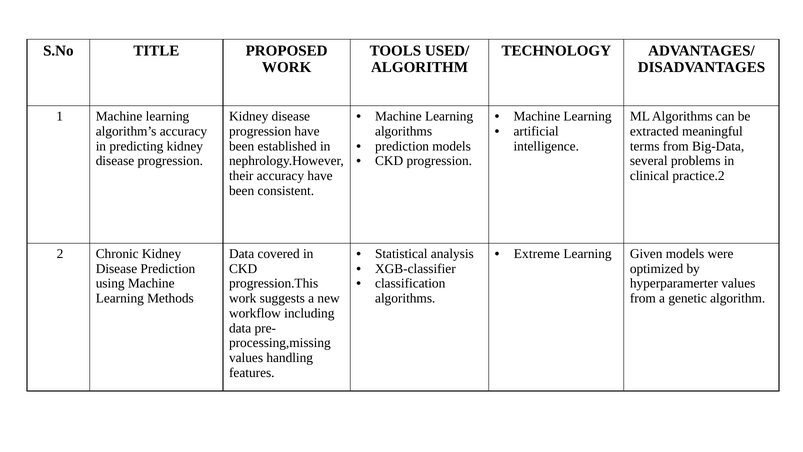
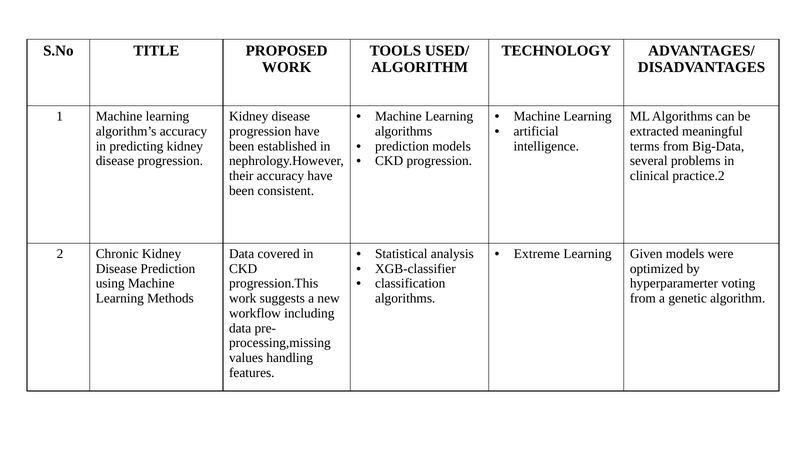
hyperparamerter values: values -> voting
